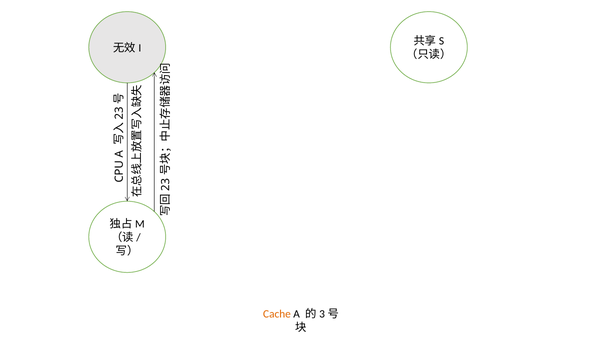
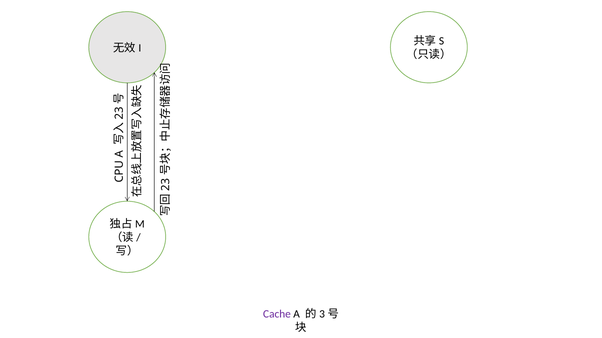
Cache colour: orange -> purple
